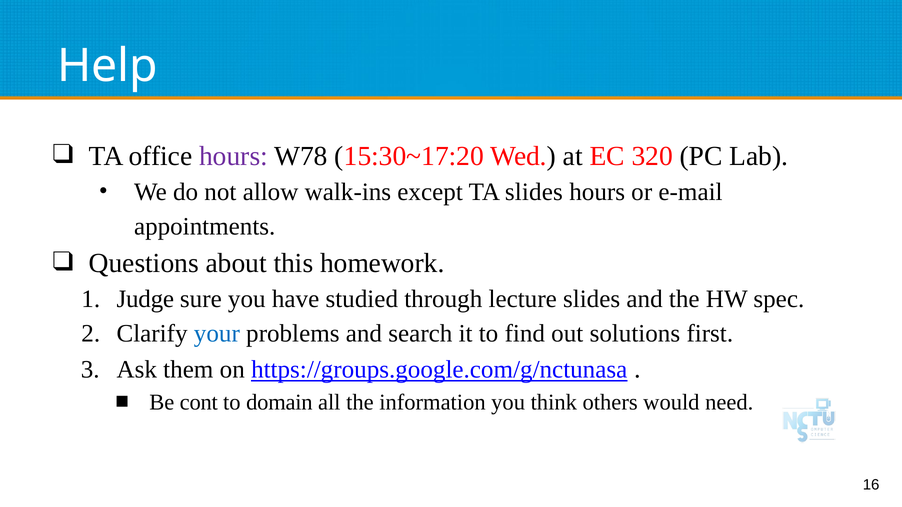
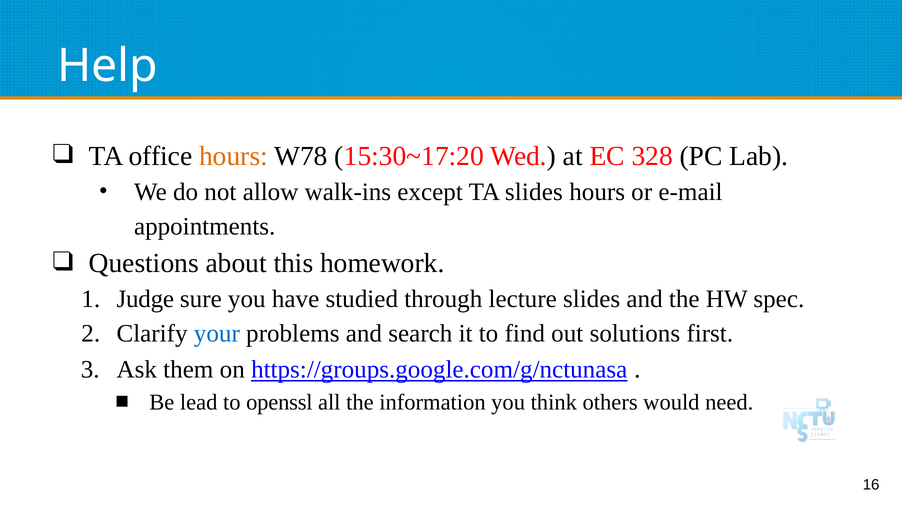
hours at (234, 156) colour: purple -> orange
320: 320 -> 328
cont: cont -> lead
domain: domain -> openssl
